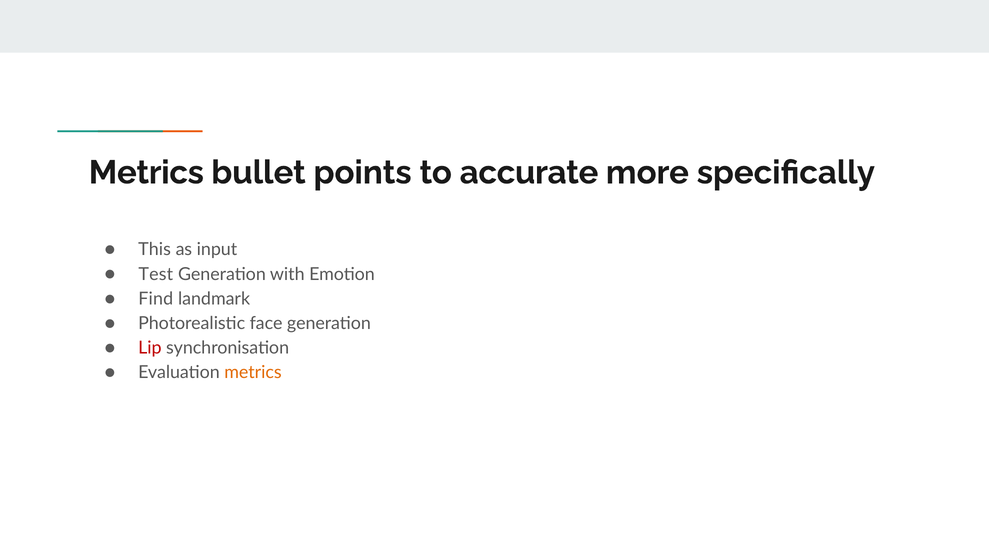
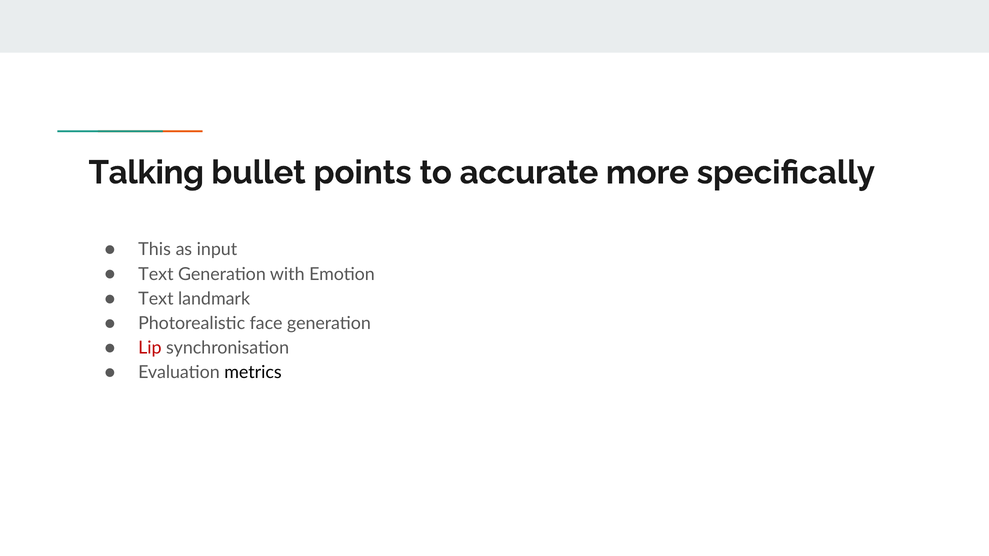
Metrics at (146, 173): Metrics -> Talking
Test at (156, 274): Test -> Text
Find at (156, 299): Find -> Text
metrics at (253, 373) colour: orange -> black
